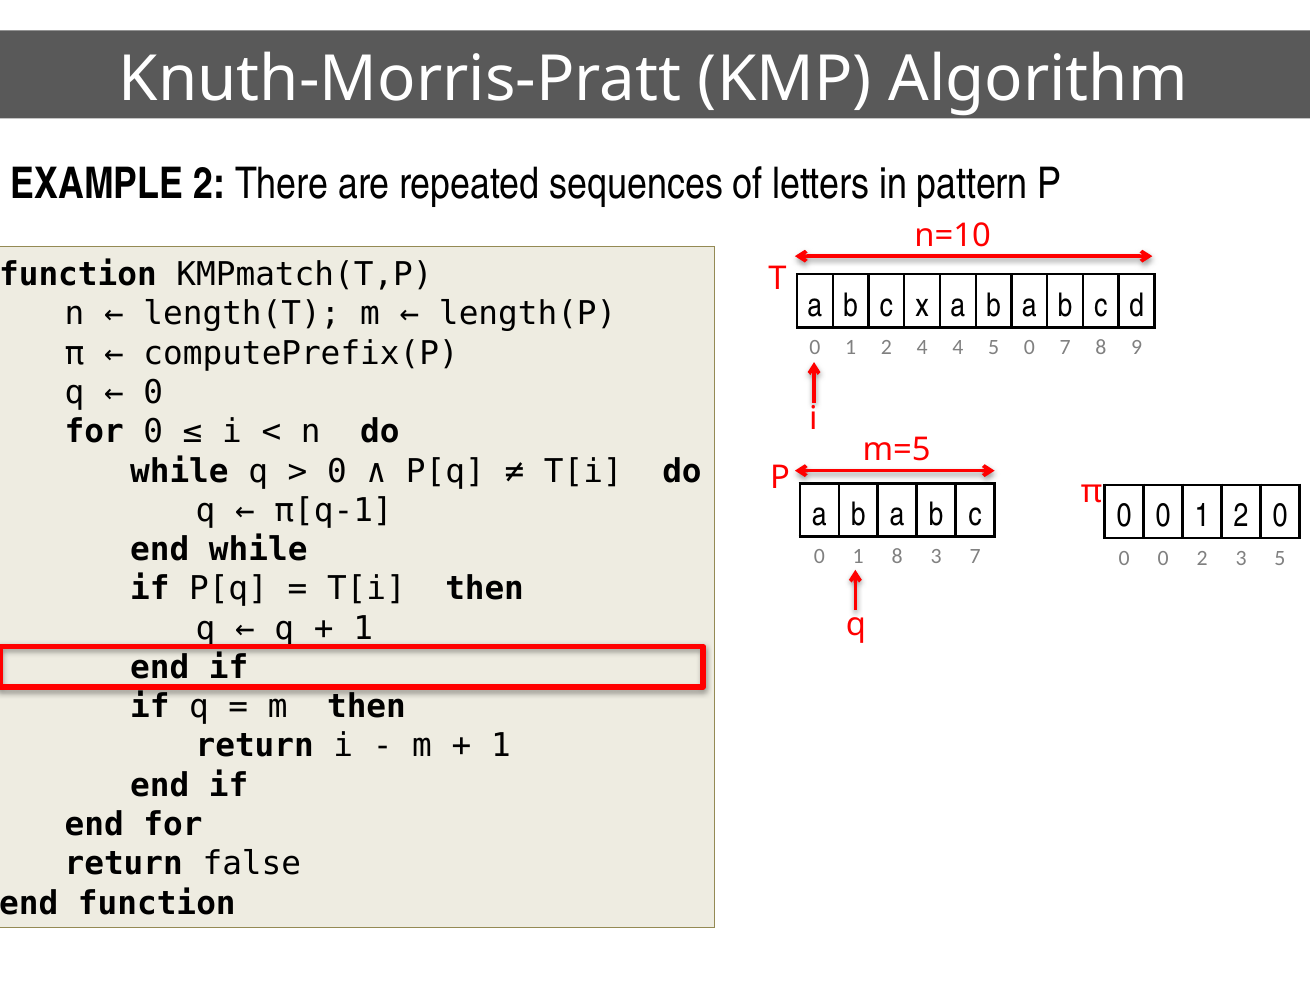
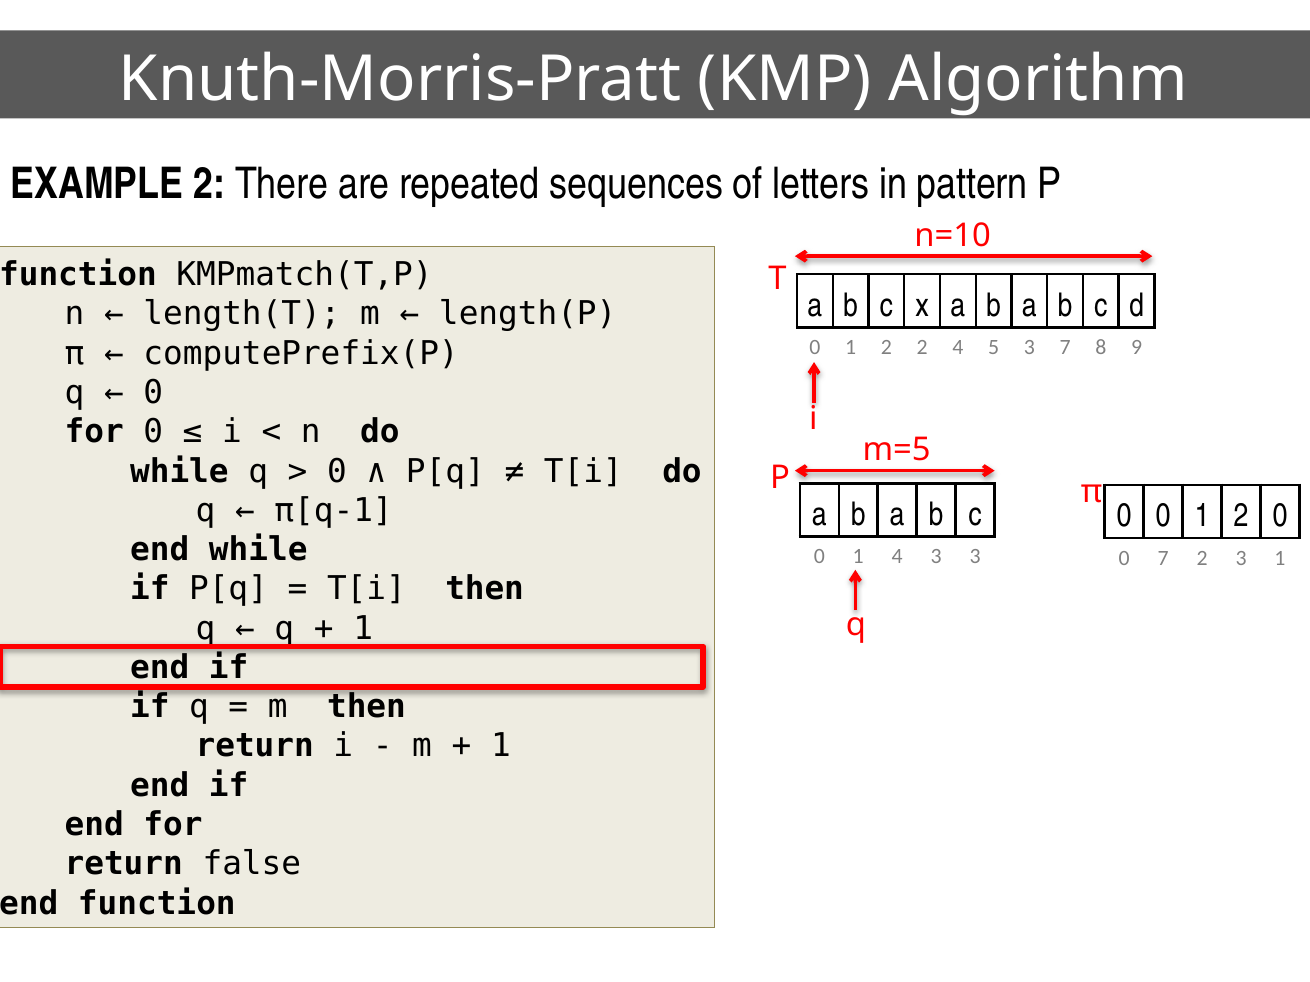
2 4: 4 -> 2
5 0: 0 -> 3
8 at (897, 557): 8 -> 4
3 7: 7 -> 3
0 at (1163, 558): 0 -> 7
3 5: 5 -> 1
